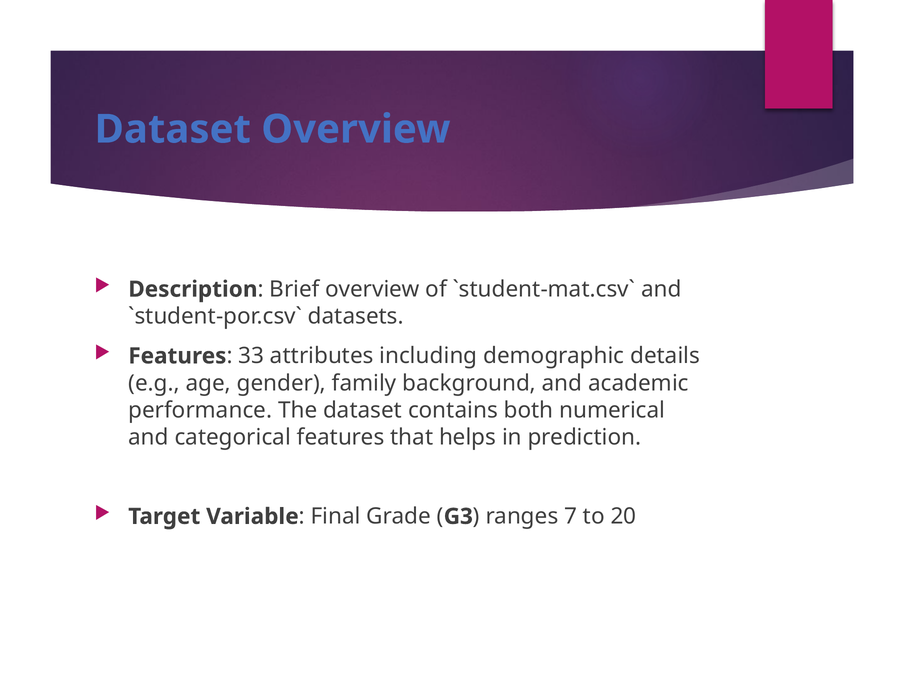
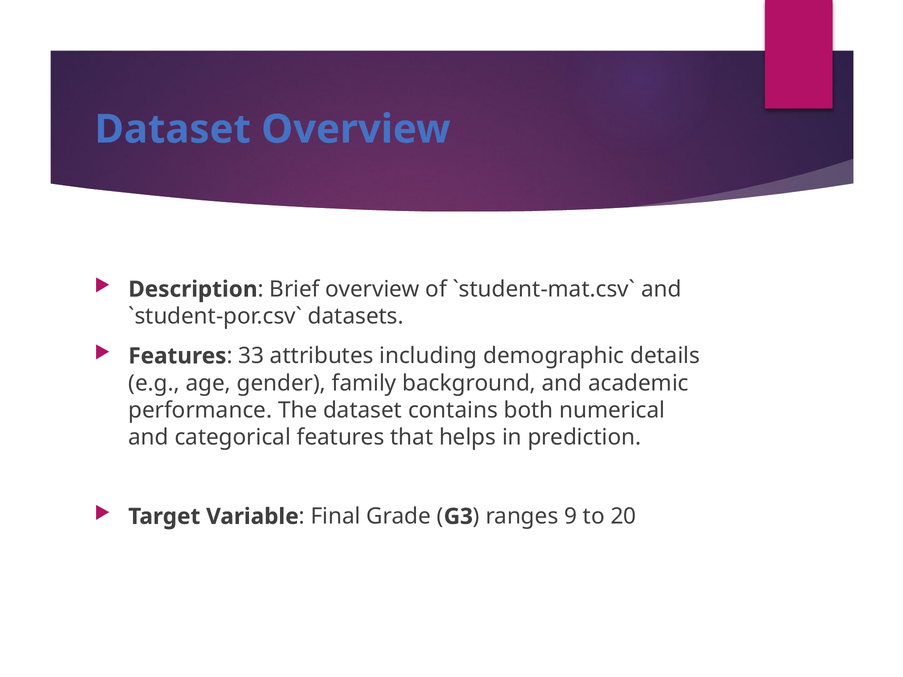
7: 7 -> 9
